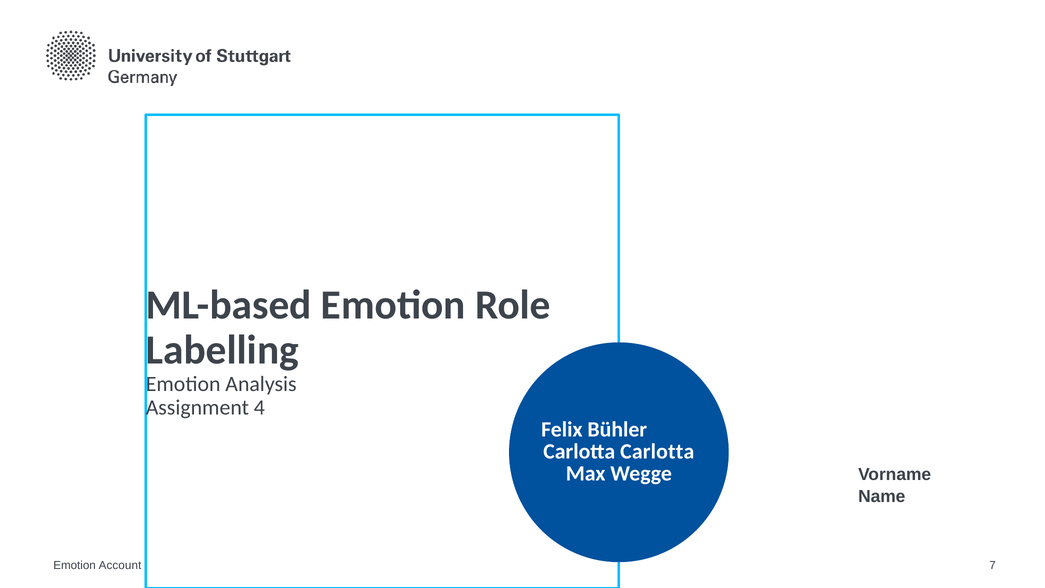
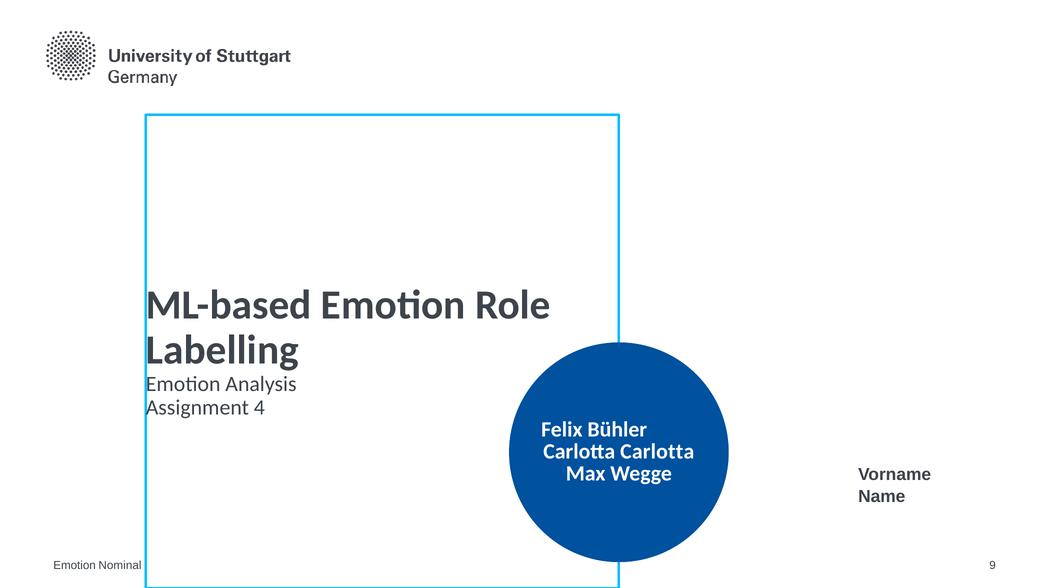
Account: Account -> Nominal
7: 7 -> 9
